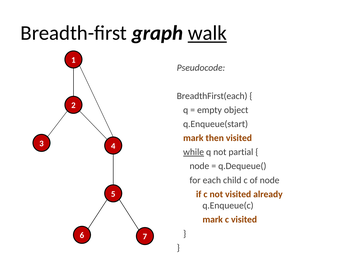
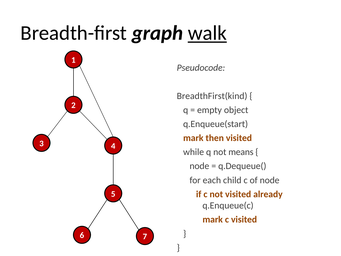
BreadthFirst(each: BreadthFirst(each -> BreadthFirst(kind
while underline: present -> none
partial: partial -> means
